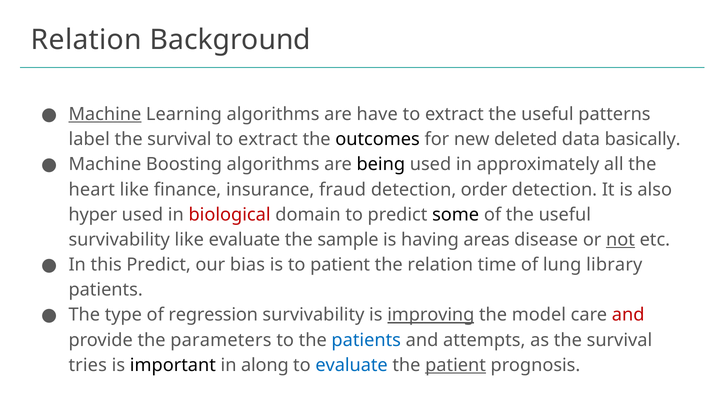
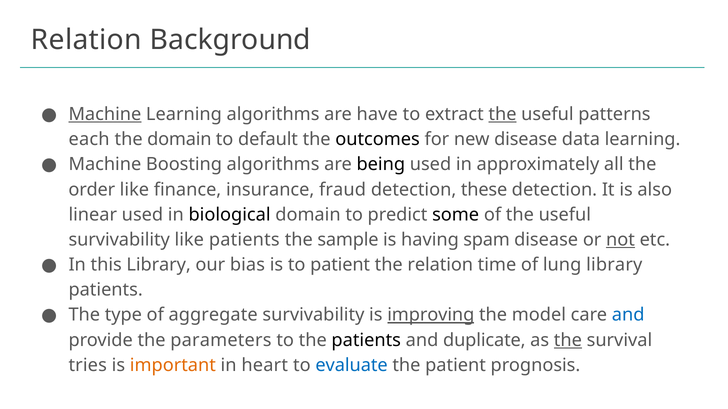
the at (503, 114) underline: none -> present
label: label -> each
survival at (179, 140): survival -> domain
extract at (268, 140): extract -> default
new deleted: deleted -> disease
data basically: basically -> learning
heart: heart -> order
order: order -> these
hyper: hyper -> linear
biological colour: red -> black
like evaluate: evaluate -> patients
areas: areas -> spam
this Predict: Predict -> Library
regression: regression -> aggregate
and at (628, 315) colour: red -> blue
patients at (366, 340) colour: blue -> black
attempts: attempts -> duplicate
the at (568, 340) underline: none -> present
important colour: black -> orange
along: along -> heart
patient at (456, 366) underline: present -> none
